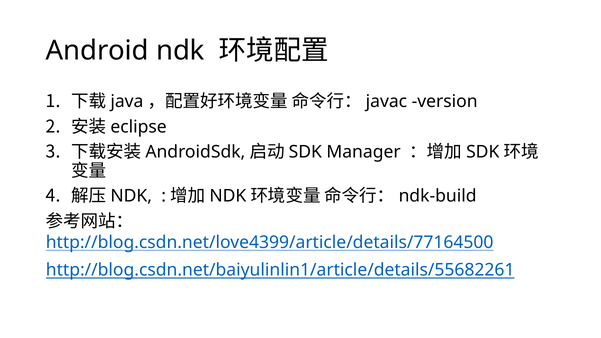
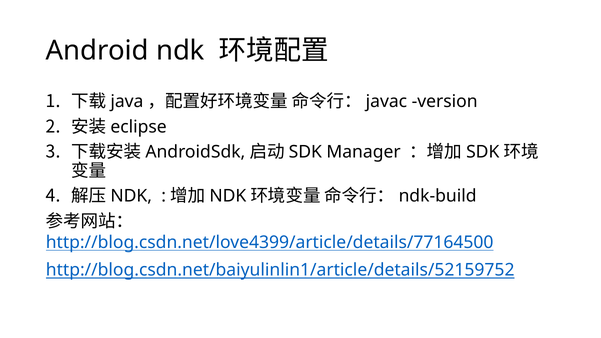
http://blog.csdn.net/baiyulinlin1/article/details/55682261: http://blog.csdn.net/baiyulinlin1/article/details/55682261 -> http://blog.csdn.net/baiyulinlin1/article/details/52159752
